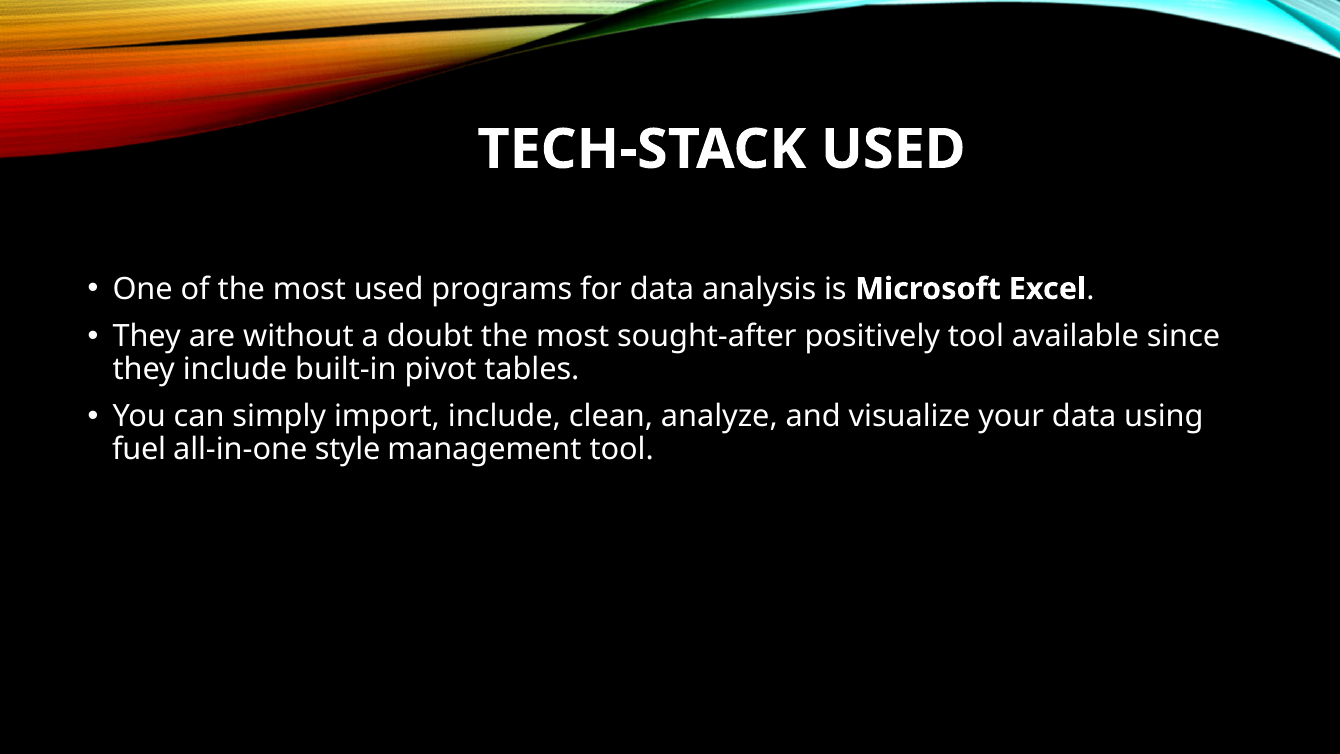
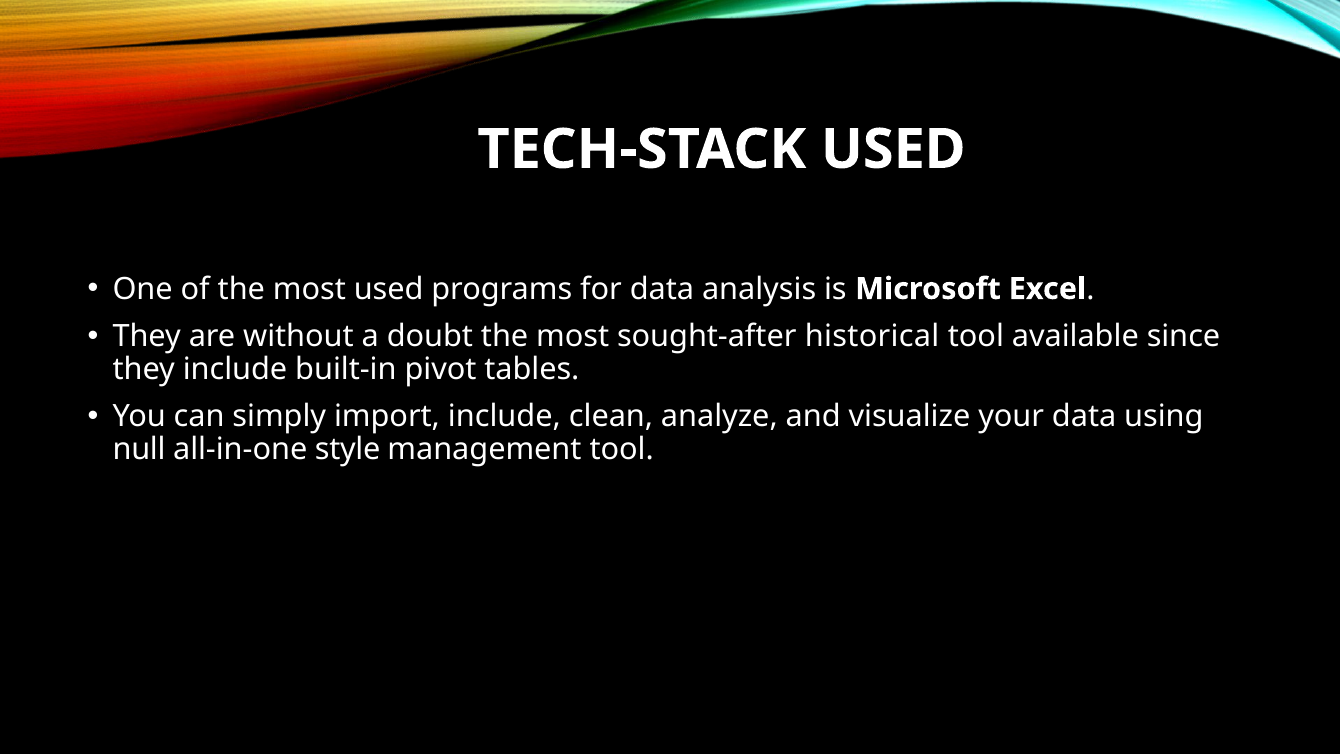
positively: positively -> historical
fuel: fuel -> null
